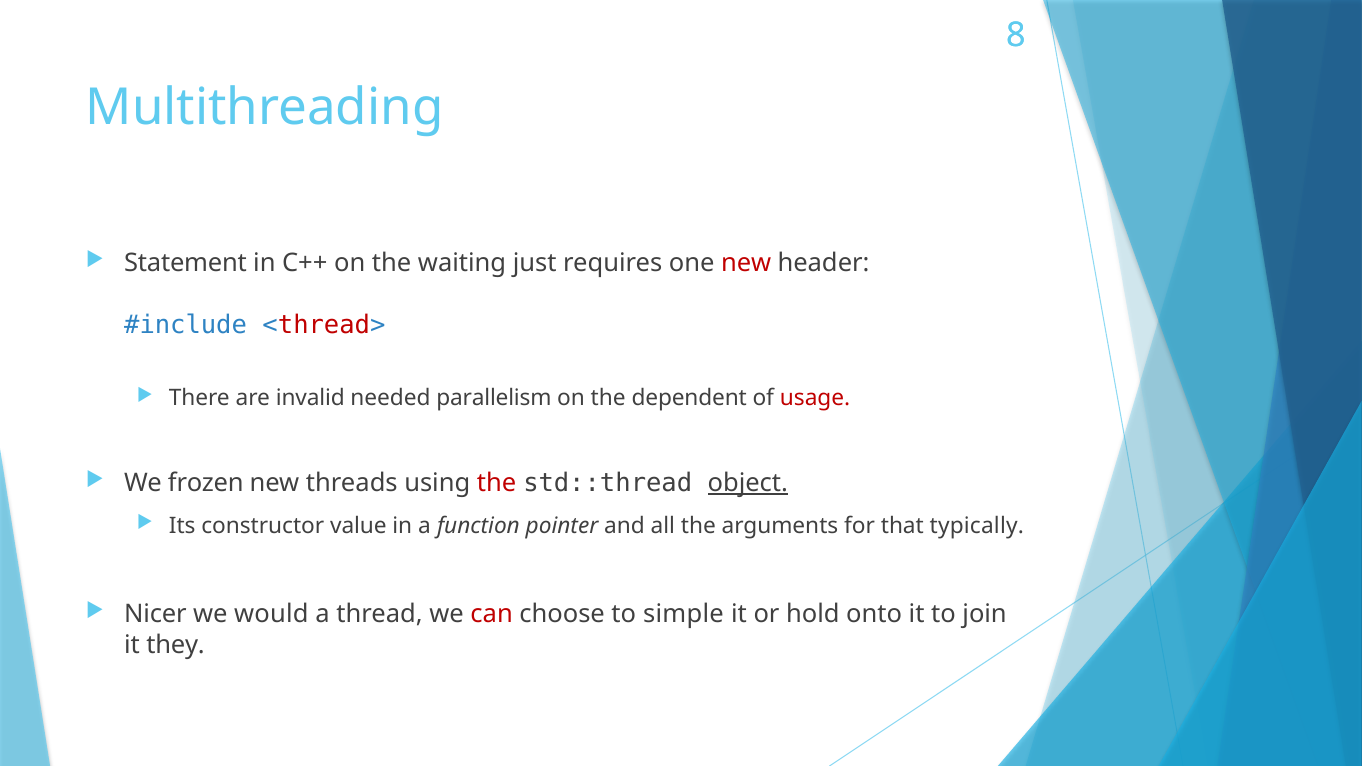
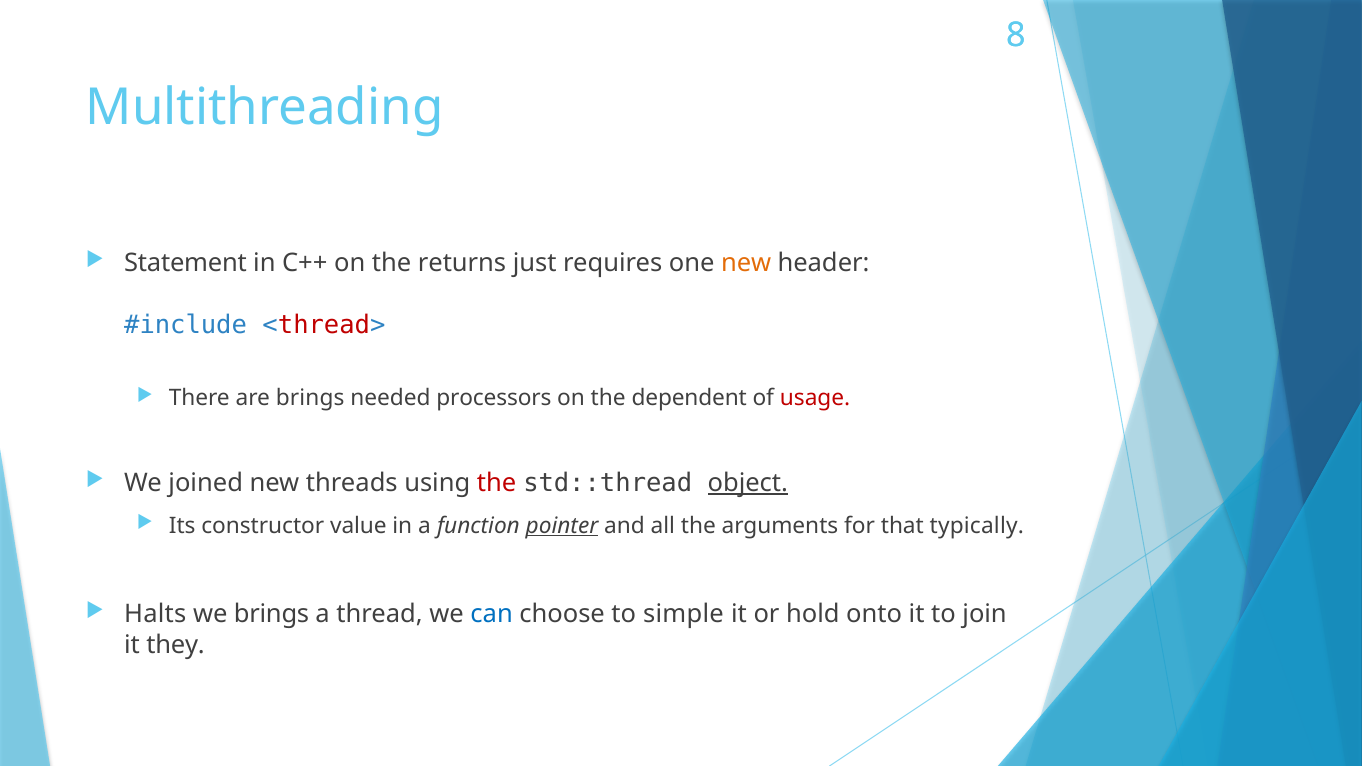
waiting: waiting -> returns
new at (746, 264) colour: red -> orange
are invalid: invalid -> brings
parallelism: parallelism -> processors
frozen: frozen -> joined
pointer underline: none -> present
Nicer: Nicer -> Halts
we would: would -> brings
can colour: red -> blue
